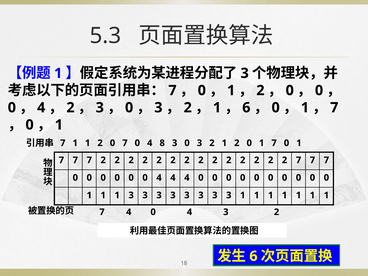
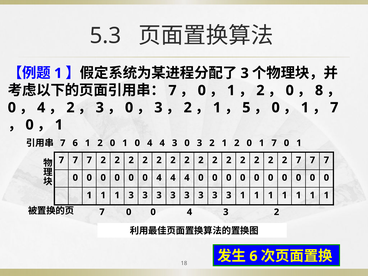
0 at (319, 90): 0 -> 8
6 at (246, 108): 6 -> 5
7 1: 1 -> 6
7 at (125, 143): 7 -> 1
8 at (162, 143): 8 -> 4
4 at (129, 212): 4 -> 0
